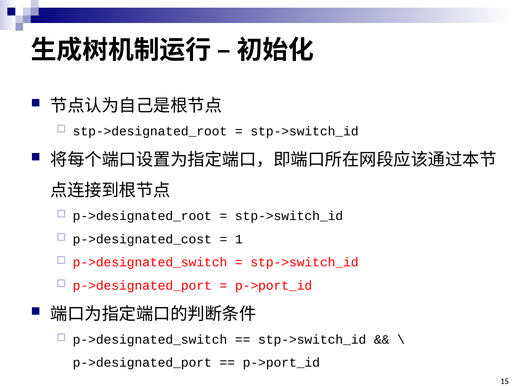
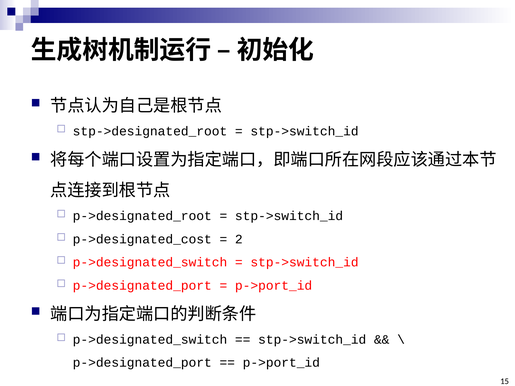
1: 1 -> 2
